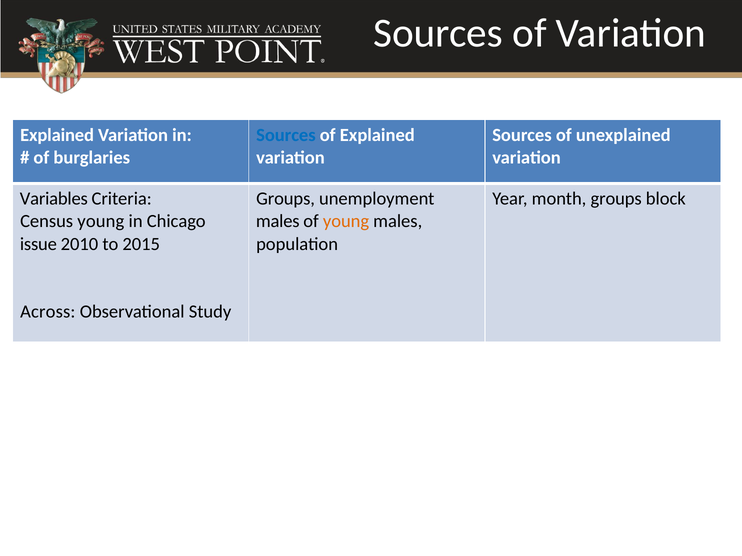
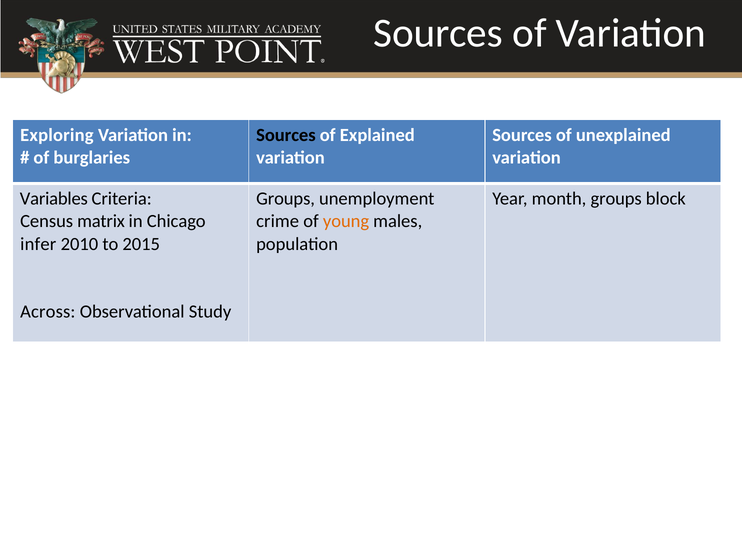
Explained at (57, 135): Explained -> Exploring
Sources at (286, 135) colour: blue -> black
Census young: young -> matrix
males at (278, 222): males -> crime
issue: issue -> infer
